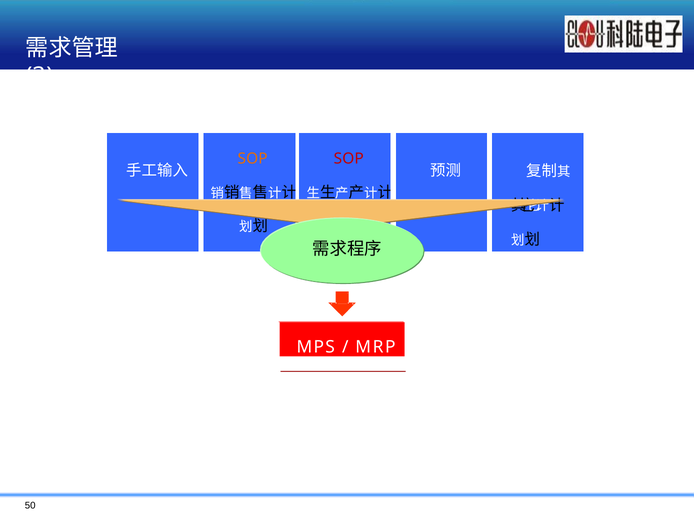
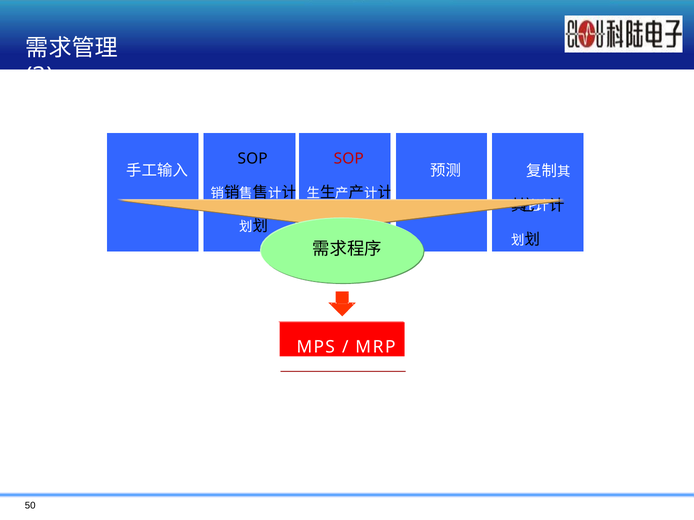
SOP at (253, 159) colour: orange -> black
